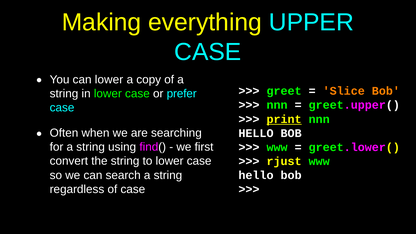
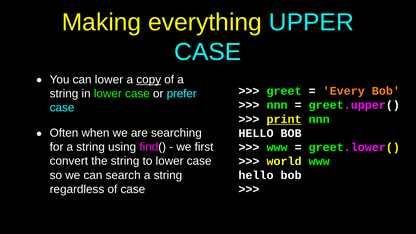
copy underline: none -> present
Slice: Slice -> Every
rjust: rjust -> world
